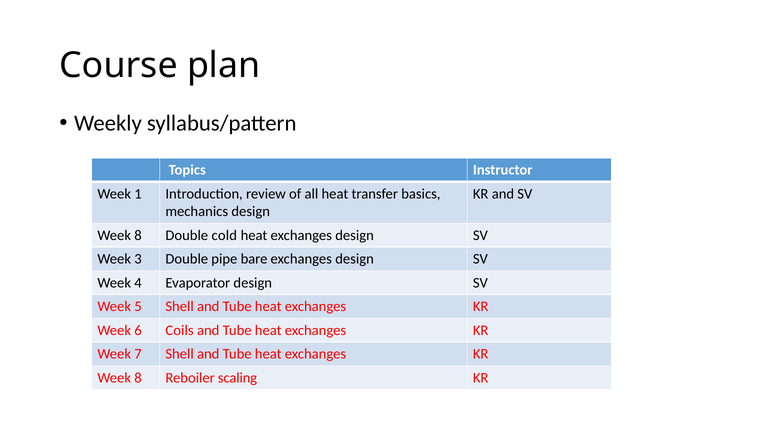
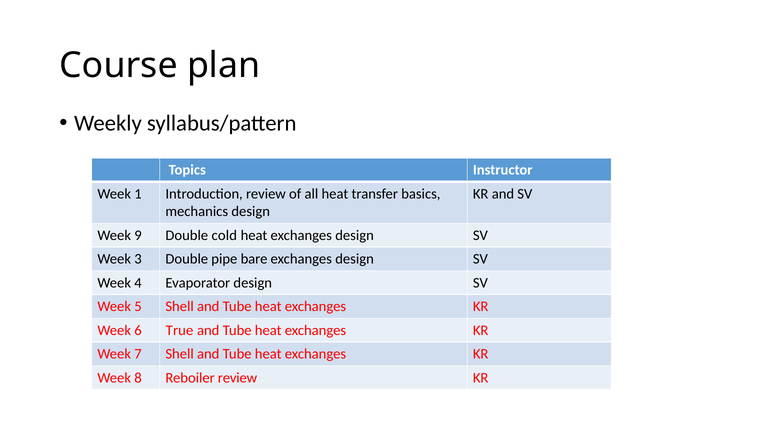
8 at (138, 235): 8 -> 9
Coils: Coils -> True
Reboiler scaling: scaling -> review
